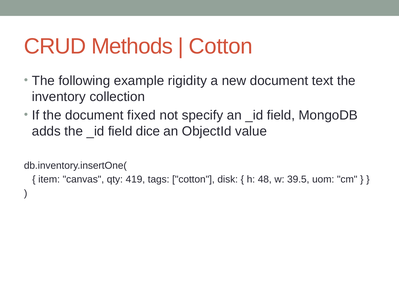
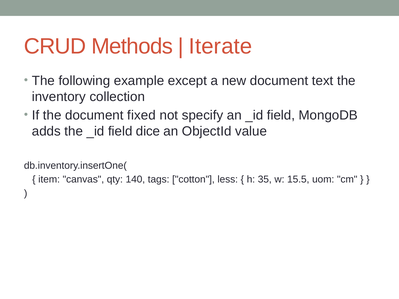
Cotton at (221, 46): Cotton -> Iterate
rigidity: rigidity -> except
419: 419 -> 140
disk: disk -> less
48: 48 -> 35
39.5: 39.5 -> 15.5
